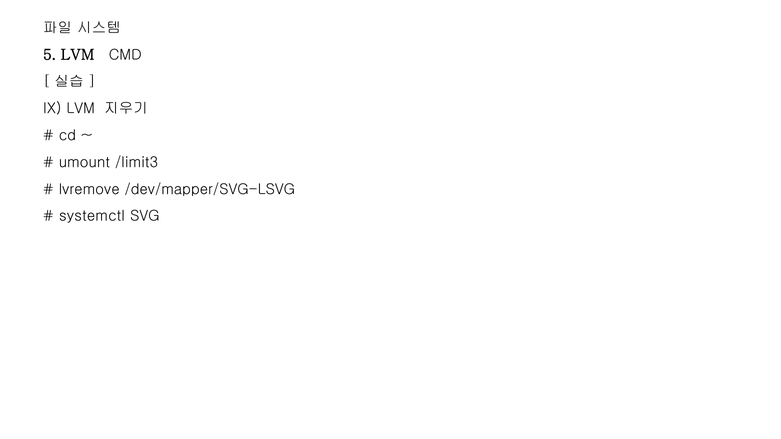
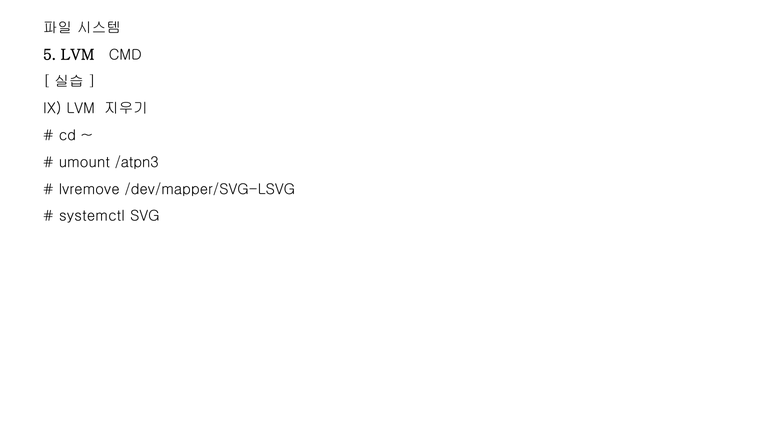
/limit3: /limit3 -> /atpn3
